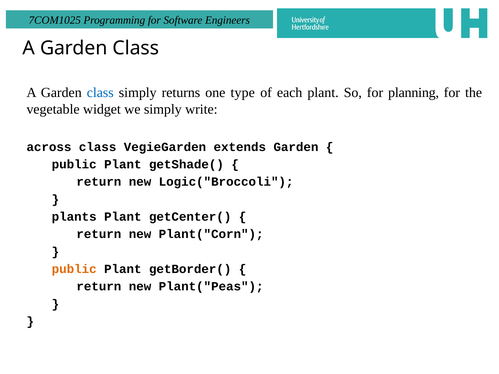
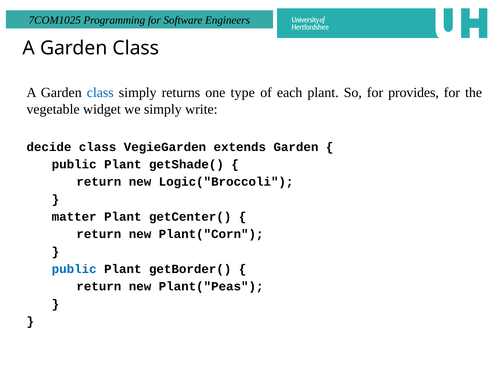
planning: planning -> provides
across: across -> decide
plants: plants -> matter
public at (74, 269) colour: orange -> blue
